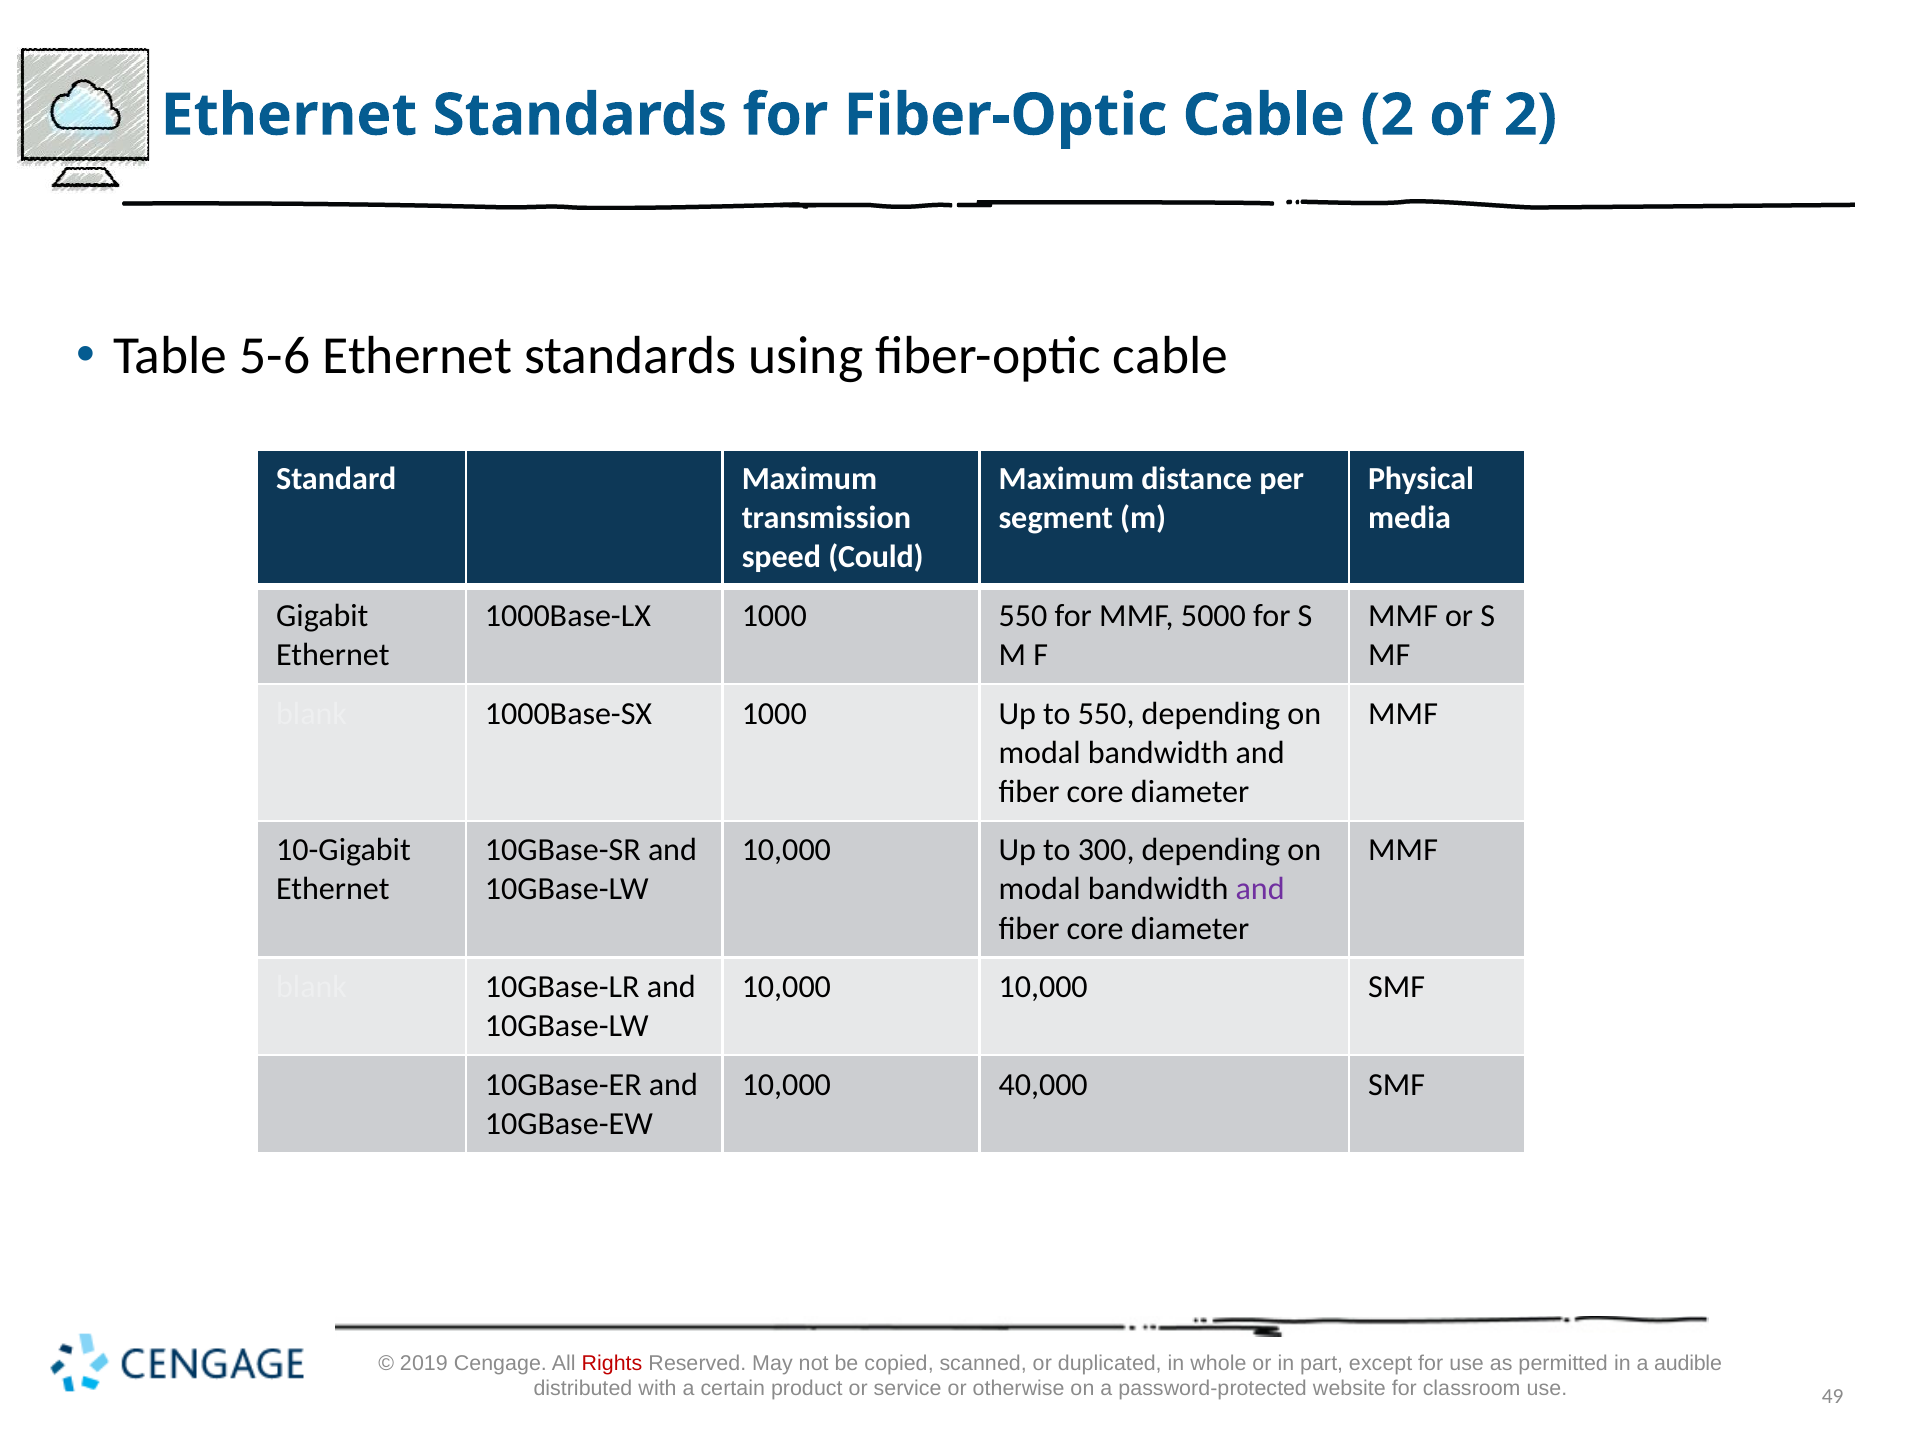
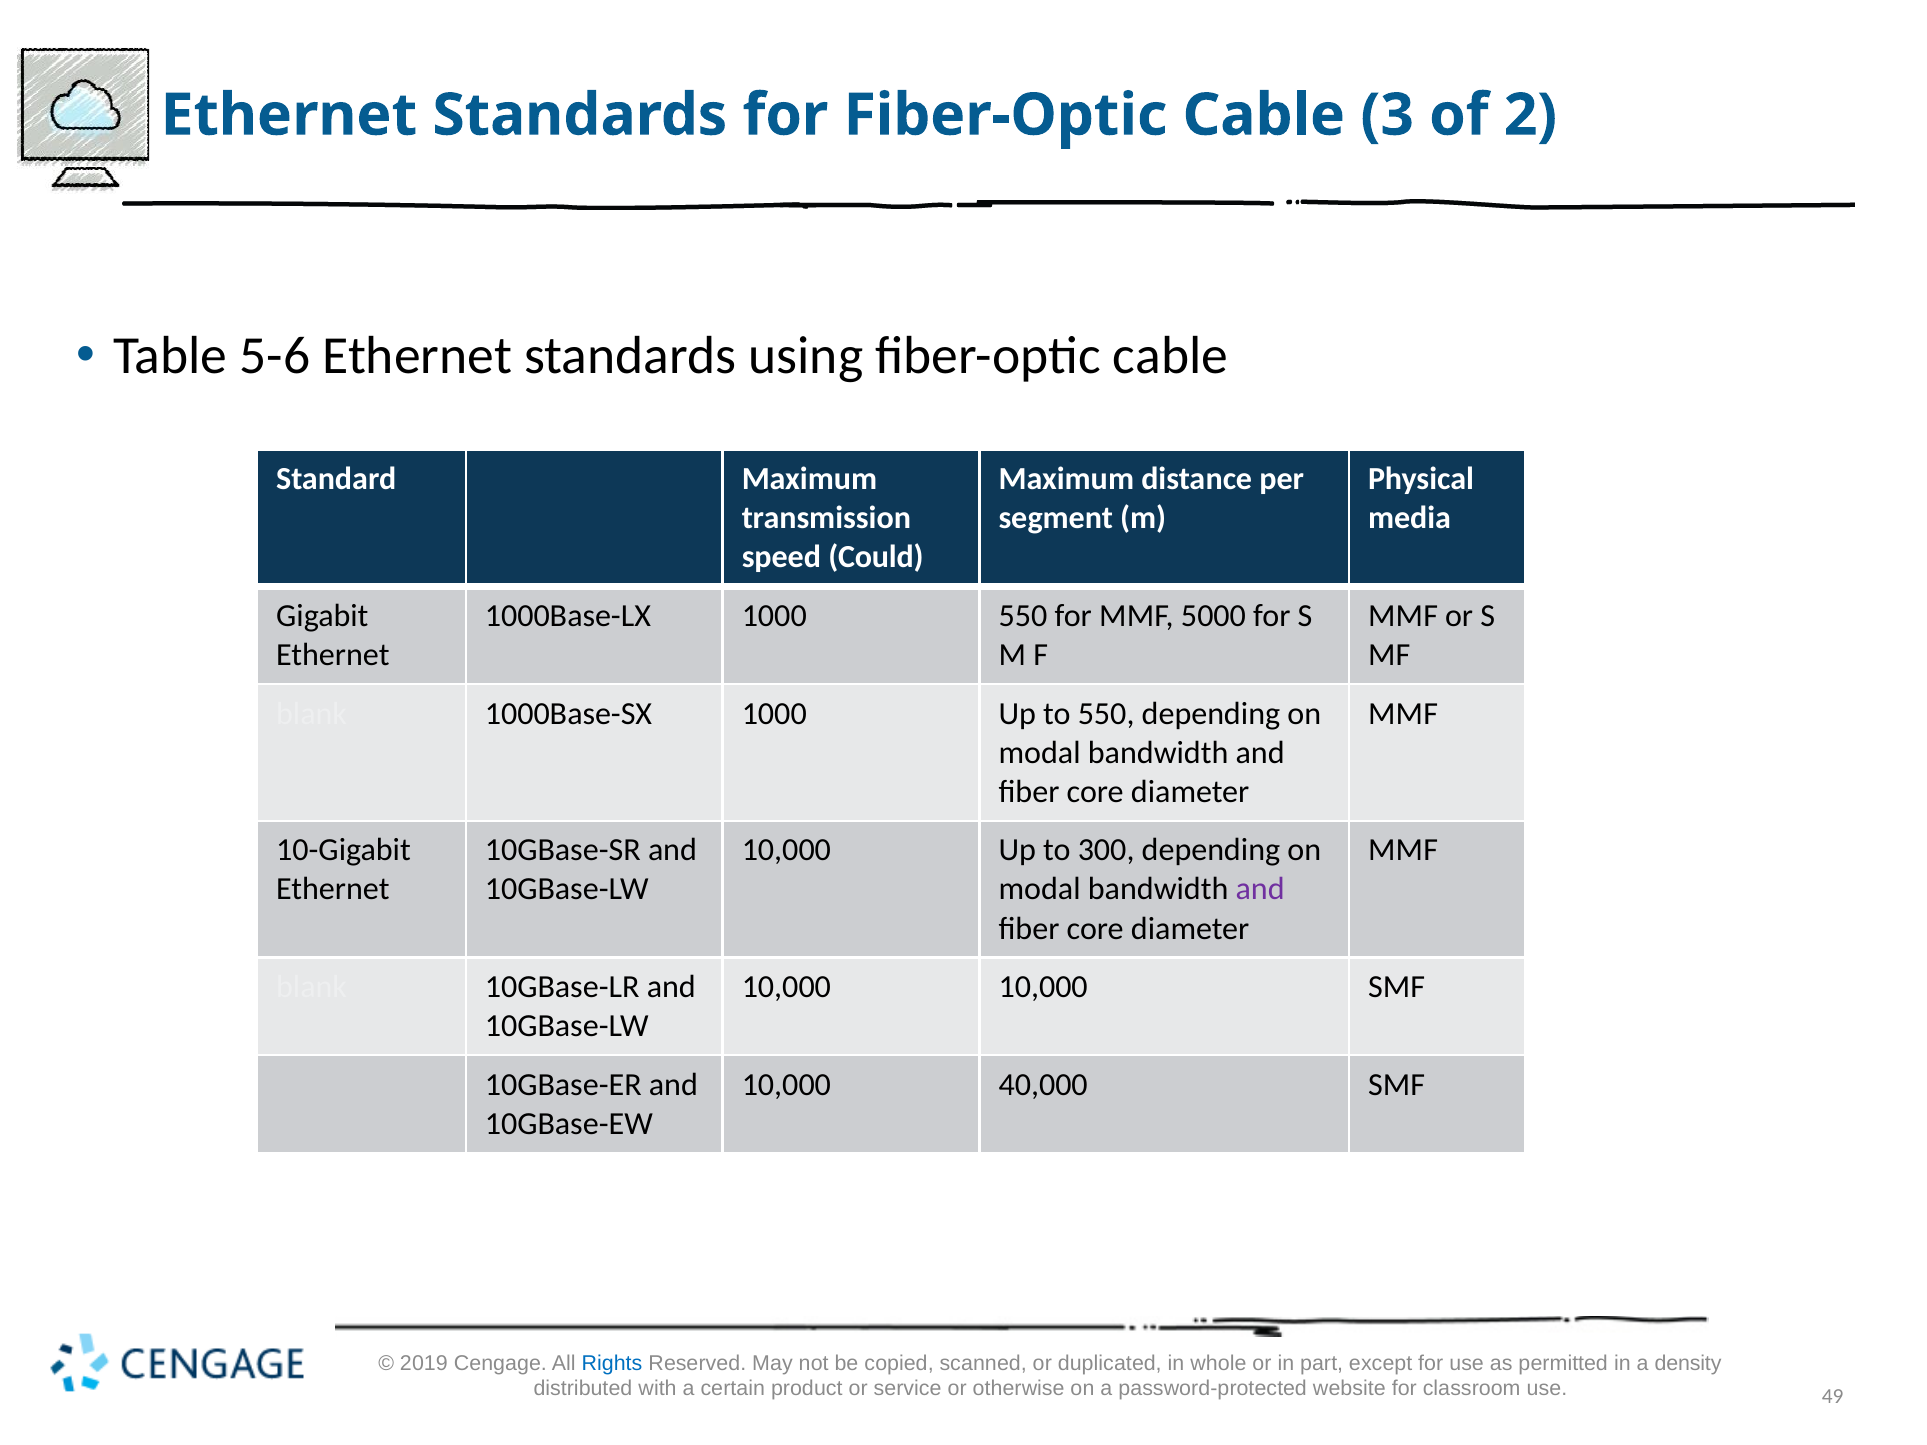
Cable 2: 2 -> 3
Rights colour: red -> blue
audible: audible -> density
